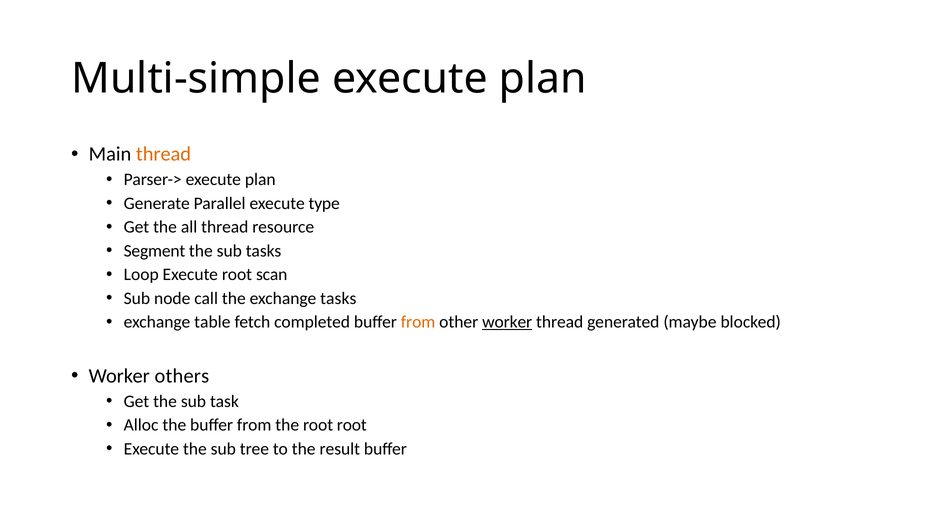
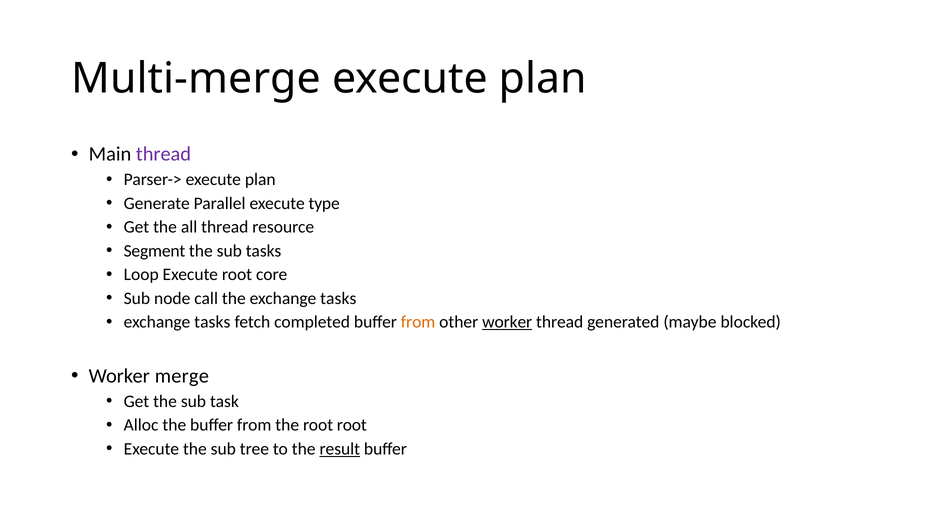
Multi-simple: Multi-simple -> Multi-merge
thread at (164, 154) colour: orange -> purple
scan: scan -> core
table at (212, 322): table -> tasks
others: others -> merge
result underline: none -> present
